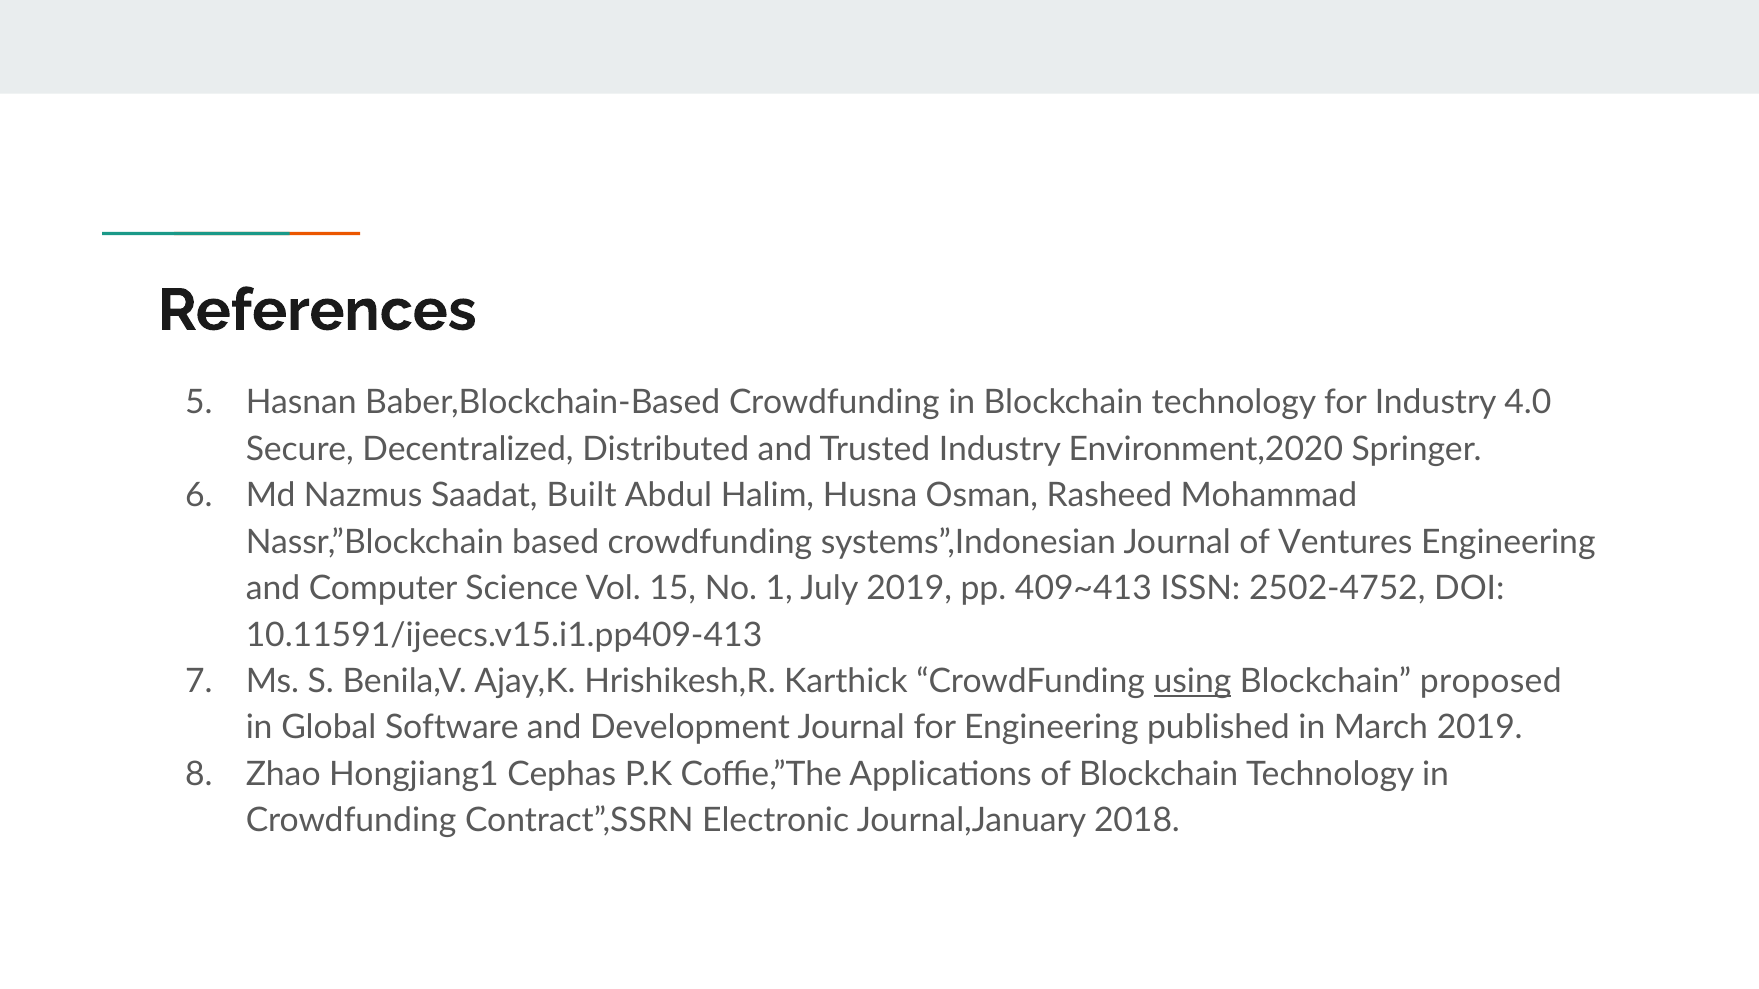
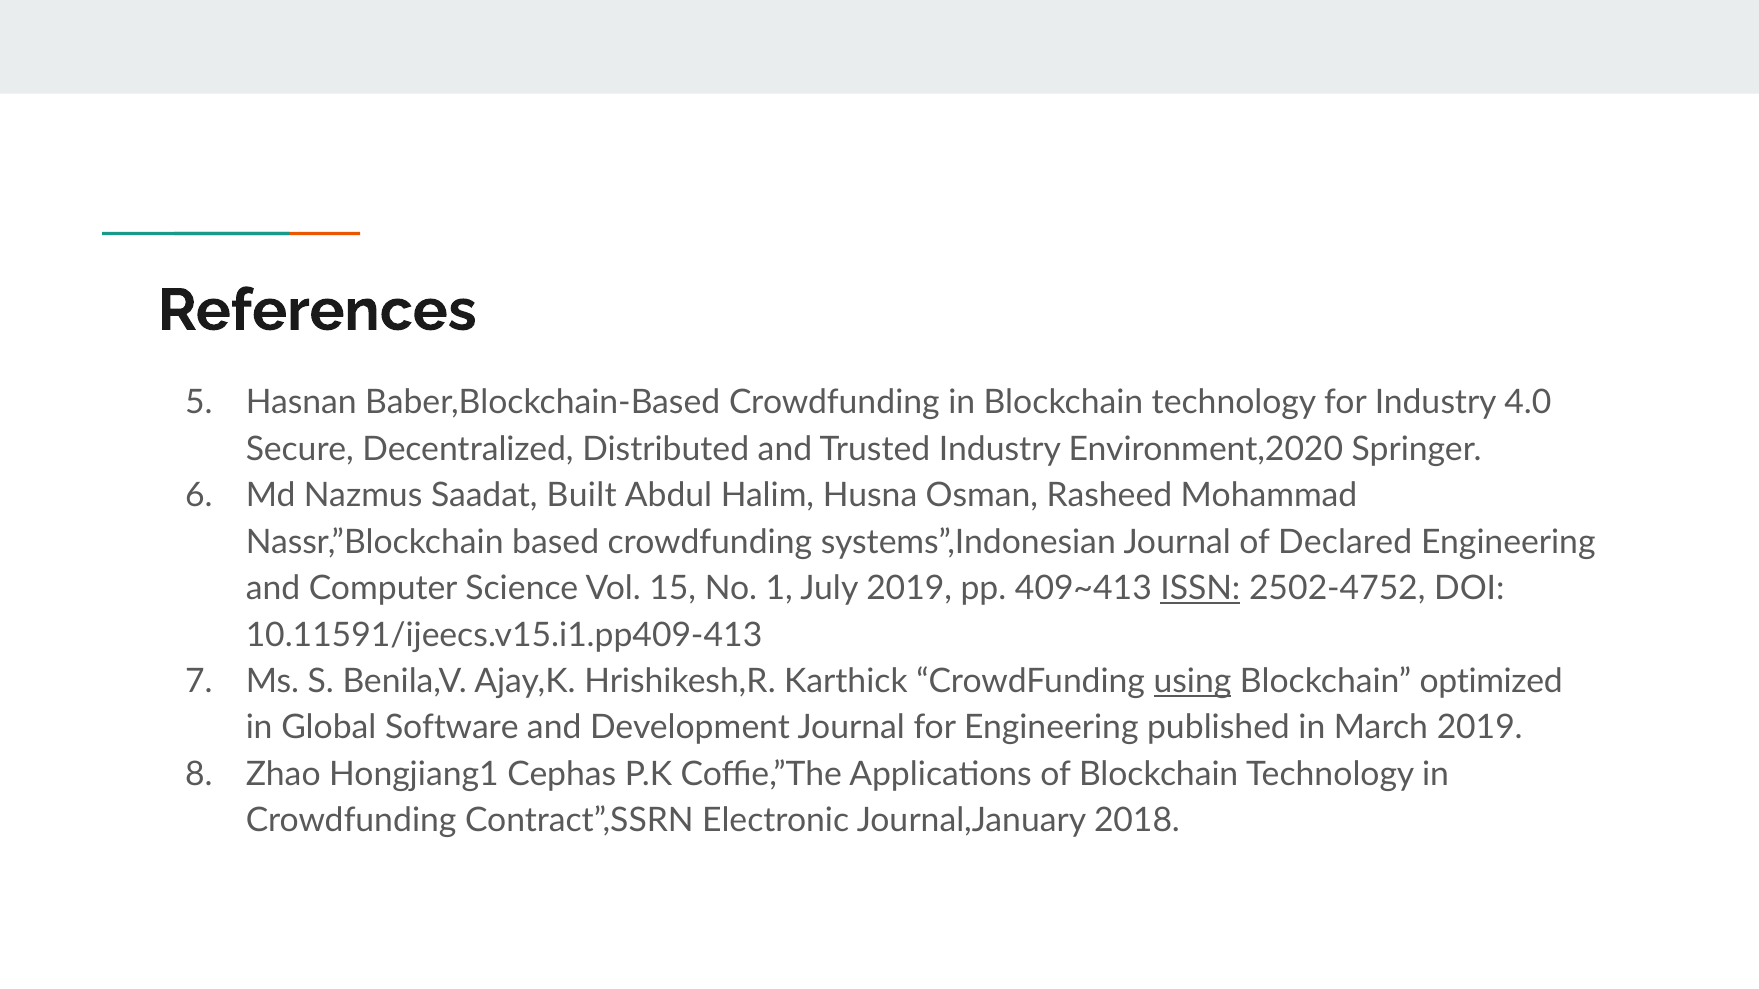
Ventures: Ventures -> Declared
ISSN underline: none -> present
proposed: proposed -> optimized
